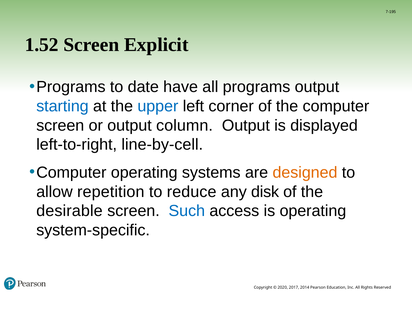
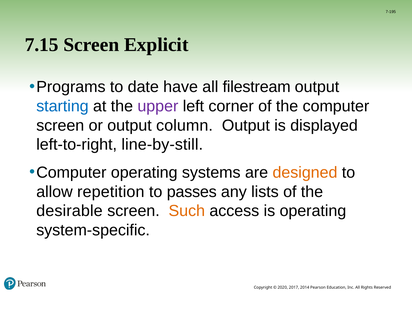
1.52: 1.52 -> 7.15
all programs: programs -> filestream
upper colour: blue -> purple
line-by-cell: line-by-cell -> line-by-still
reduce: reduce -> passes
disk: disk -> lists
Such colour: blue -> orange
